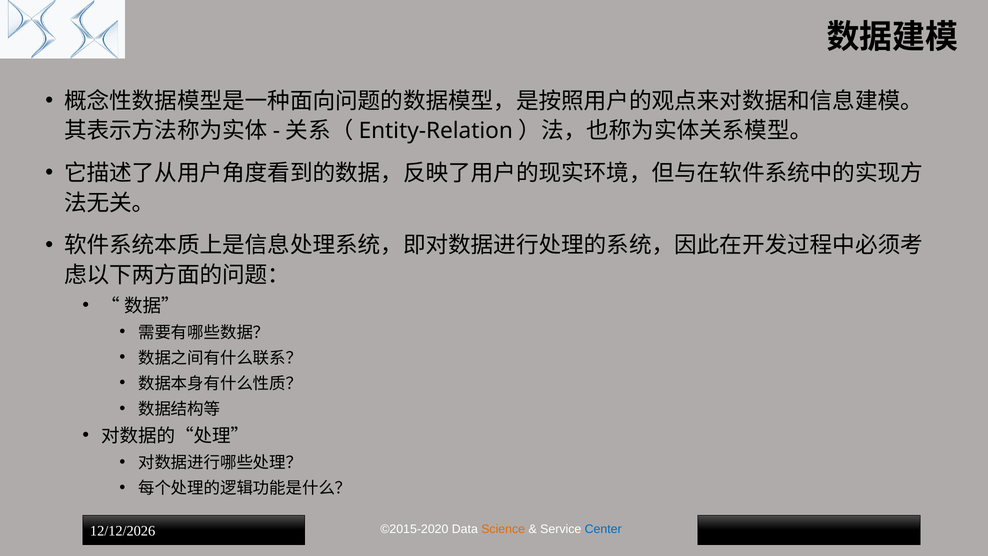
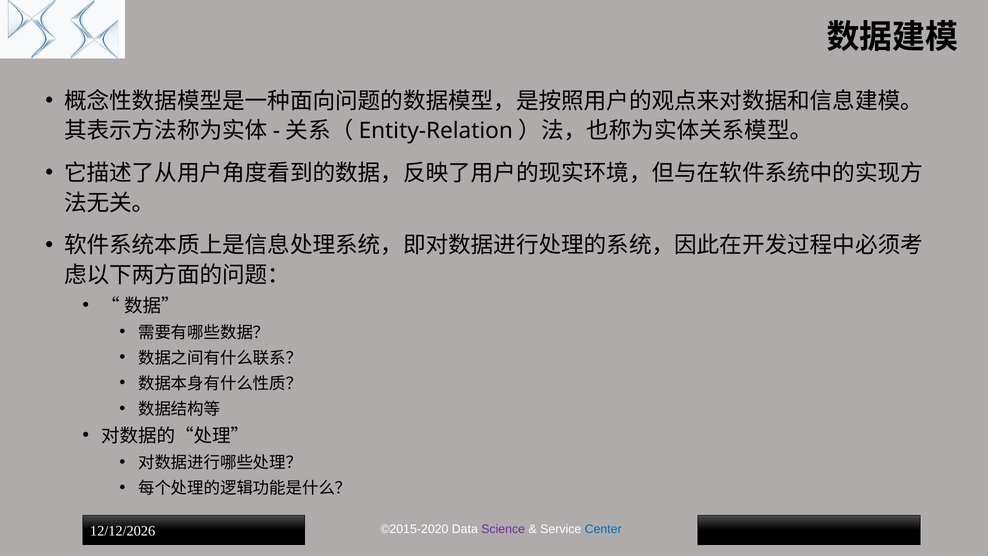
Science colour: orange -> purple
